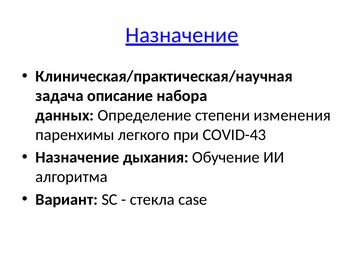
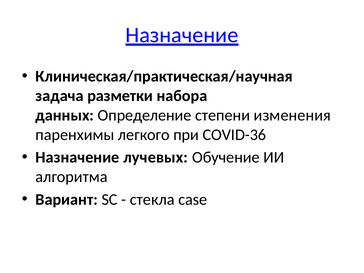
описание: описание -> разметки
COVID-43: COVID-43 -> COVID-36
дыхания: дыхания -> лучевых
